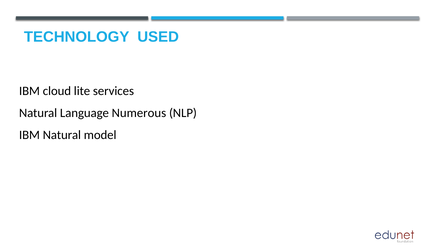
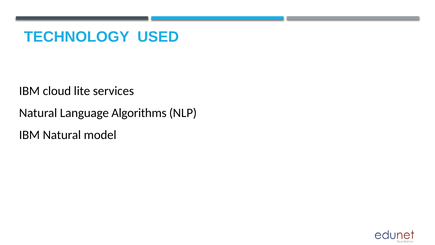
Numerous: Numerous -> Algorithms
